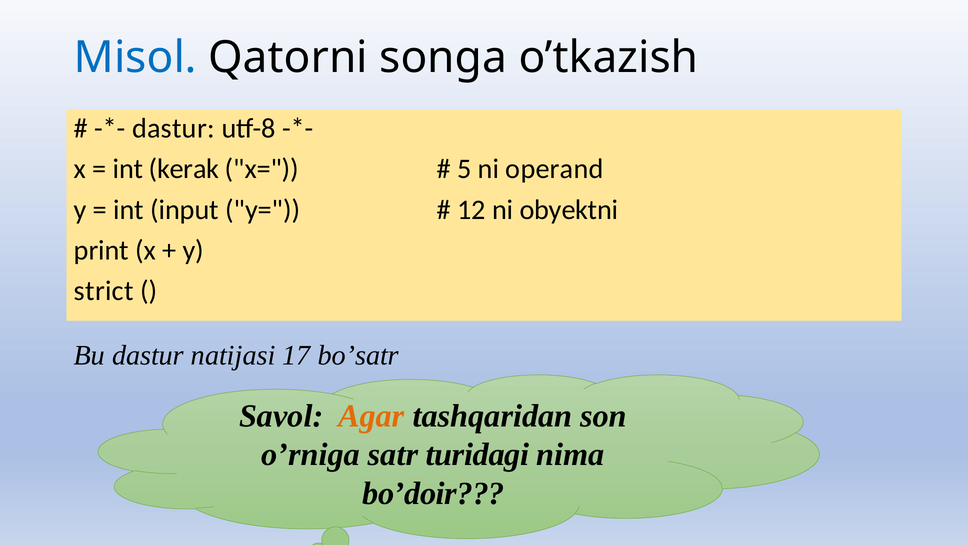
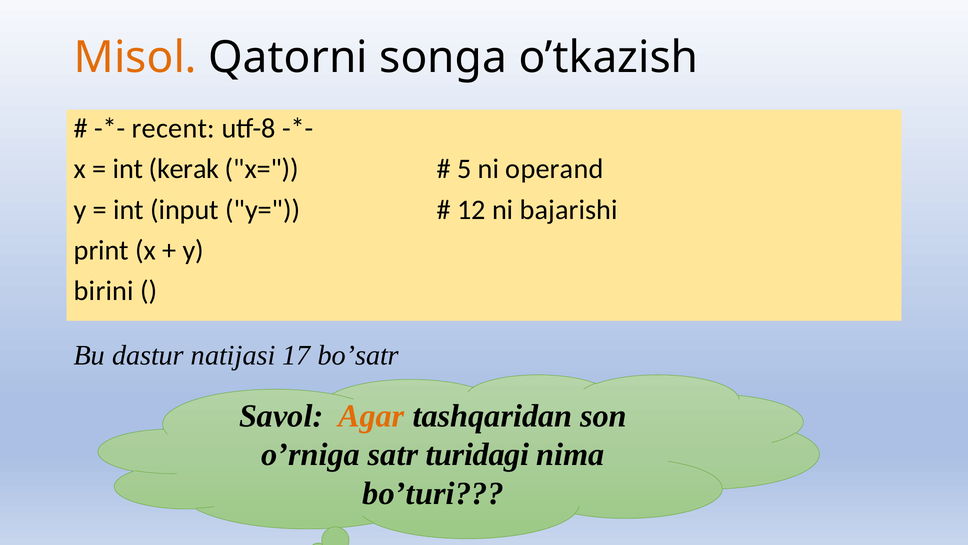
Misol colour: blue -> orange
dastur at (173, 128): dastur -> recent
obyektni: obyektni -> bajarishi
strict: strict -> birini
bo’doir: bo’doir -> bo’turi
